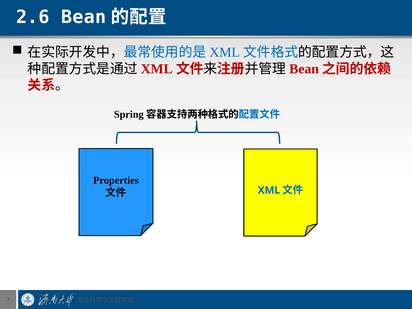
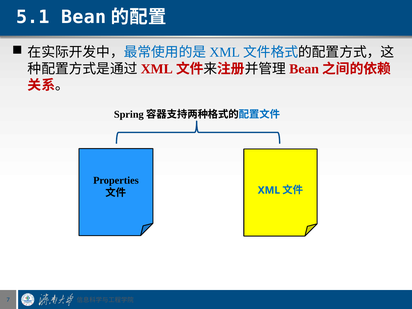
2.6: 2.6 -> 5.1
